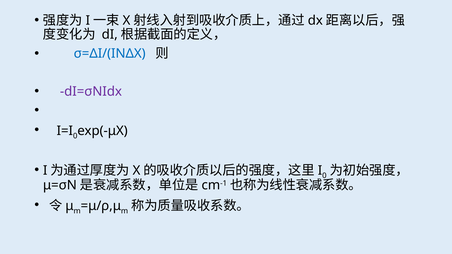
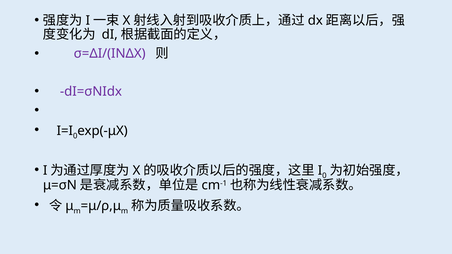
σ=ΔI/(INΔX colour: blue -> purple
